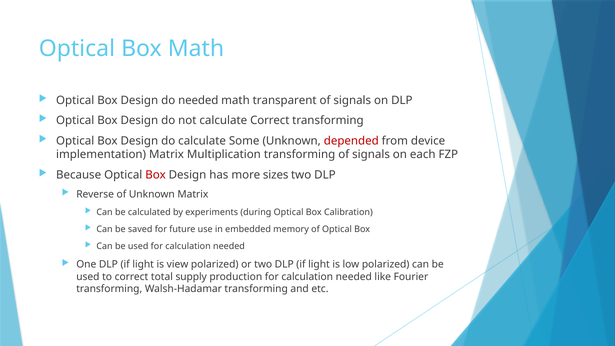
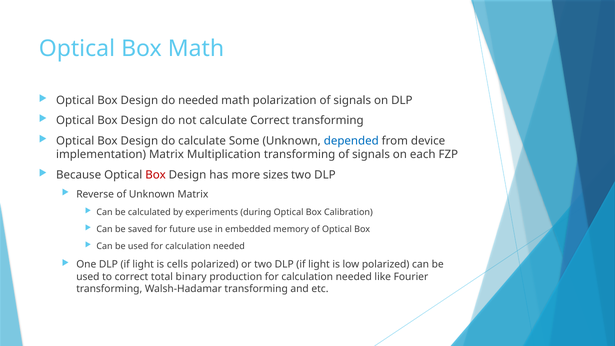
transparent: transparent -> polarization
depended colour: red -> blue
view: view -> cells
supply: supply -> binary
